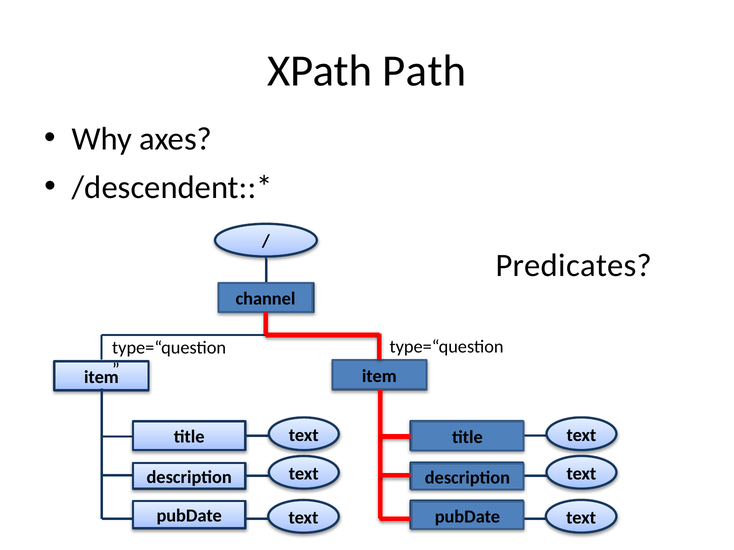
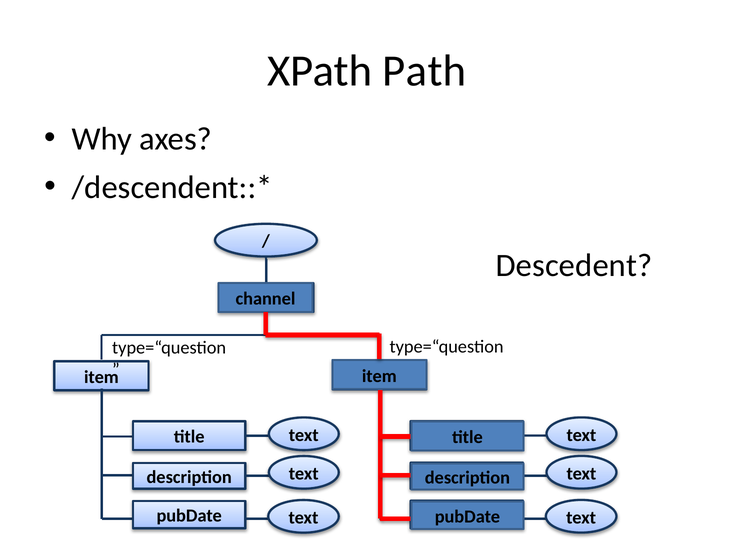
Predicates: Predicates -> Descedent
